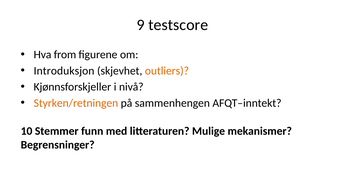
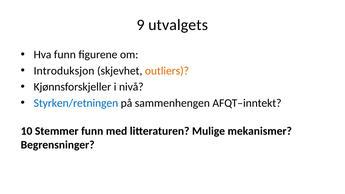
testscore: testscore -> utvalgets
Hva from: from -> funn
Styrken/retningen colour: orange -> blue
